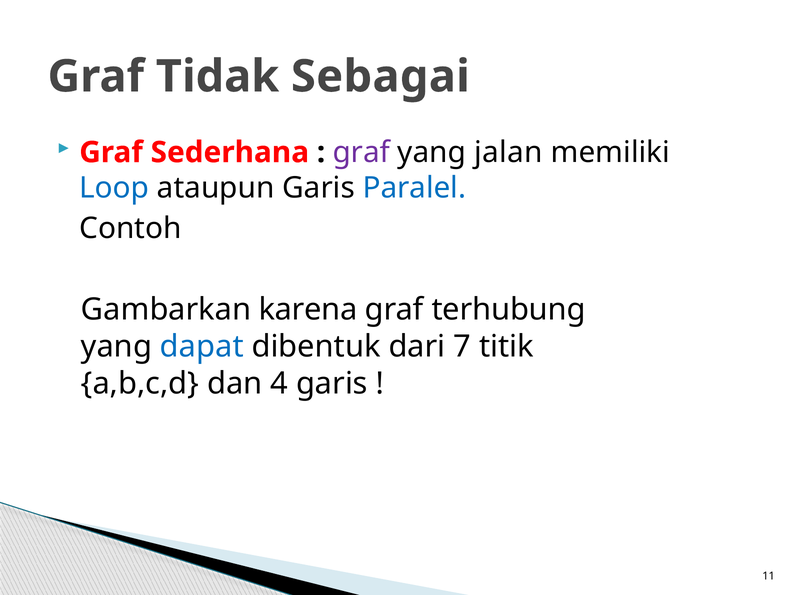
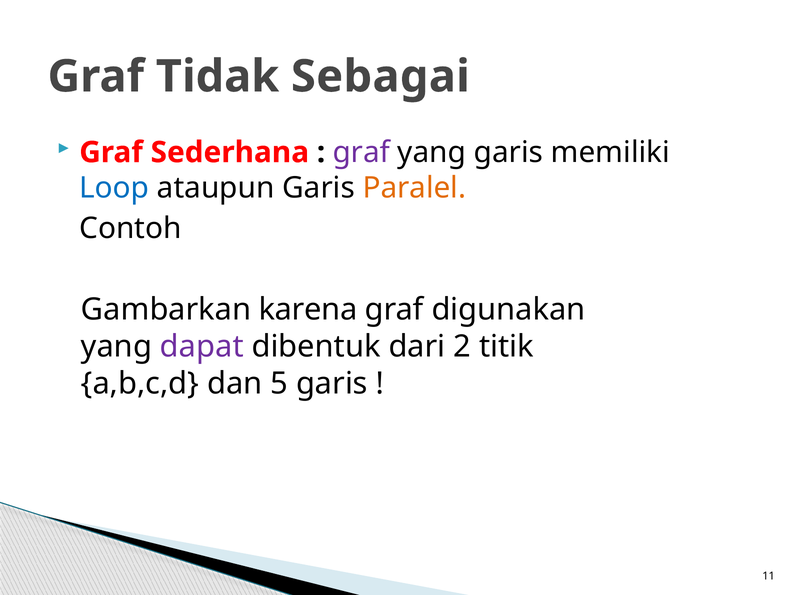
yang jalan: jalan -> garis
Paralel colour: blue -> orange
terhubung: terhubung -> digunakan
dapat colour: blue -> purple
7: 7 -> 2
4: 4 -> 5
